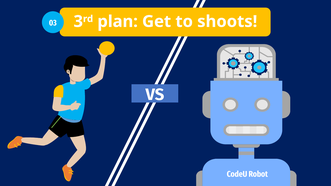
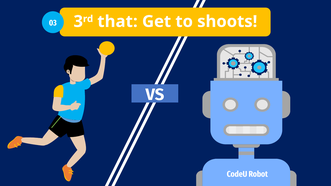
plan: plan -> that
